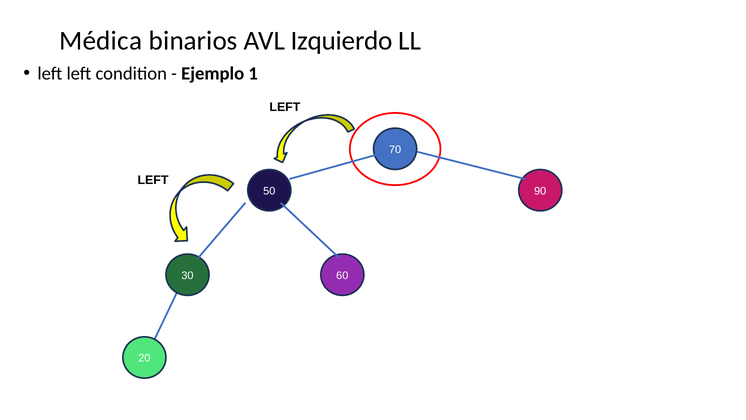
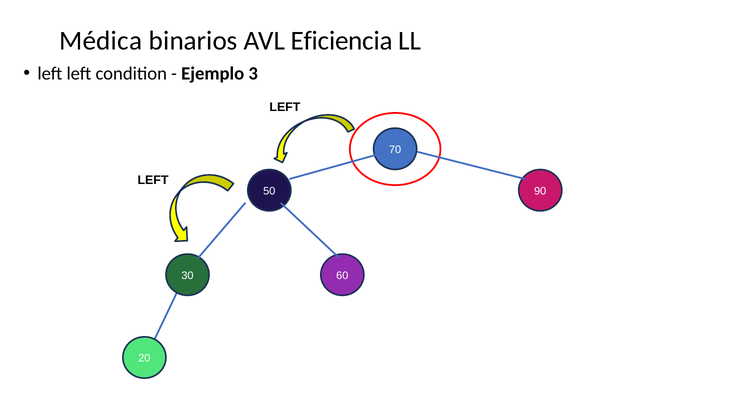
Izquierdo: Izquierdo -> Eficiencia
1: 1 -> 3
